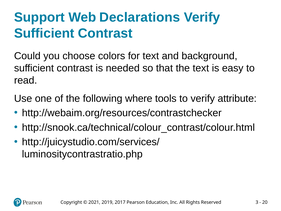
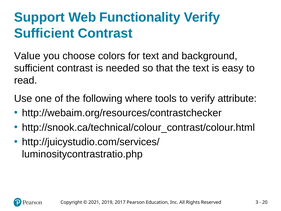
Declarations: Declarations -> Functionality
Could: Could -> Value
